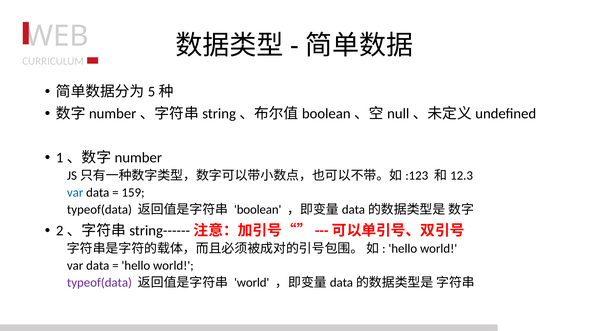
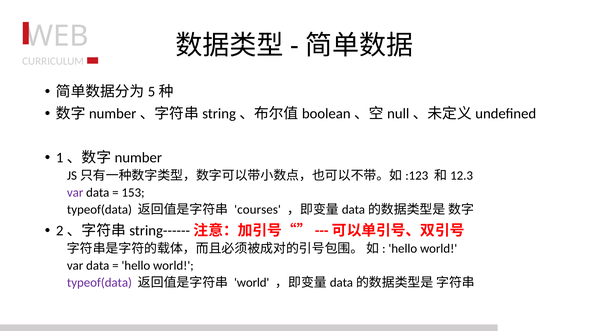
var at (75, 193) colour: blue -> purple
159: 159 -> 153
boolean: boolean -> courses
